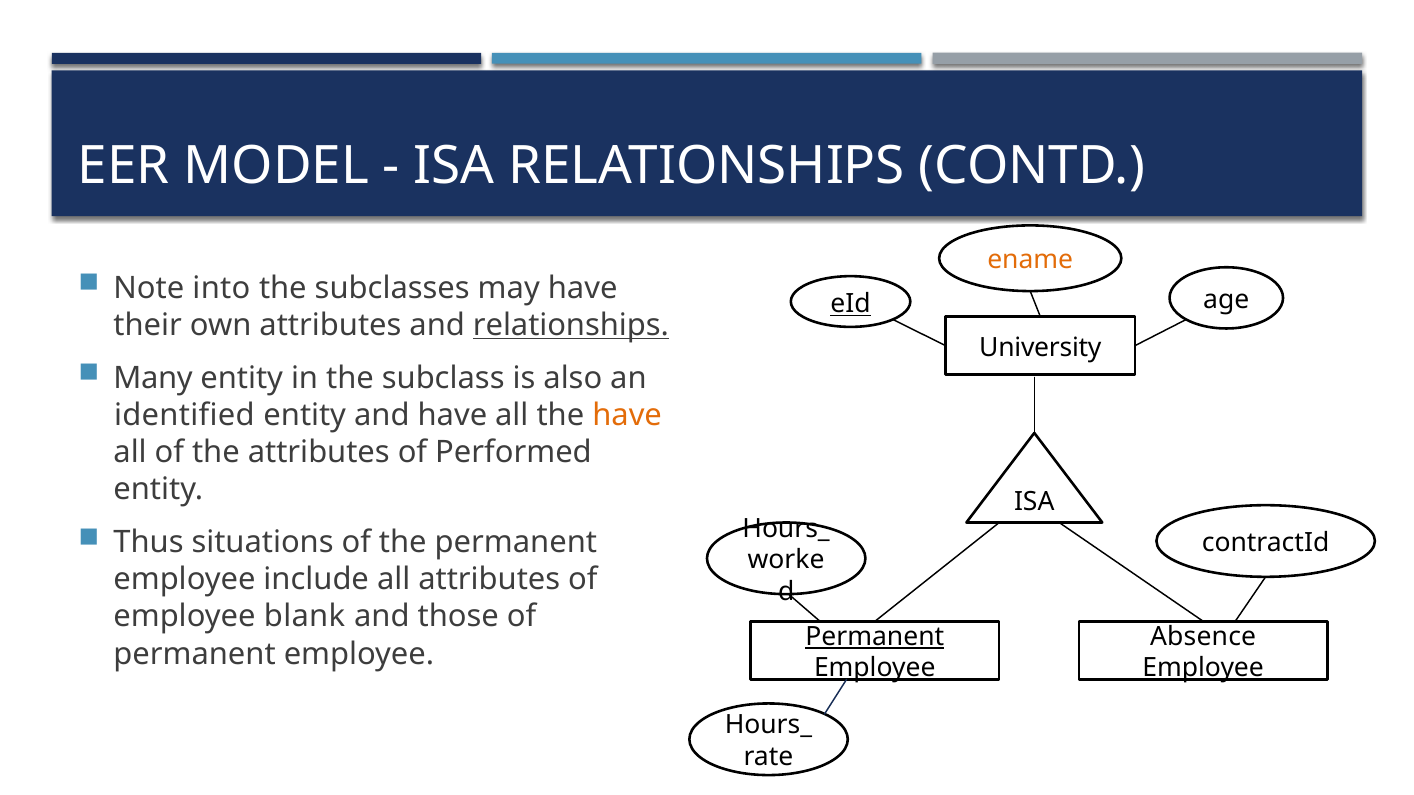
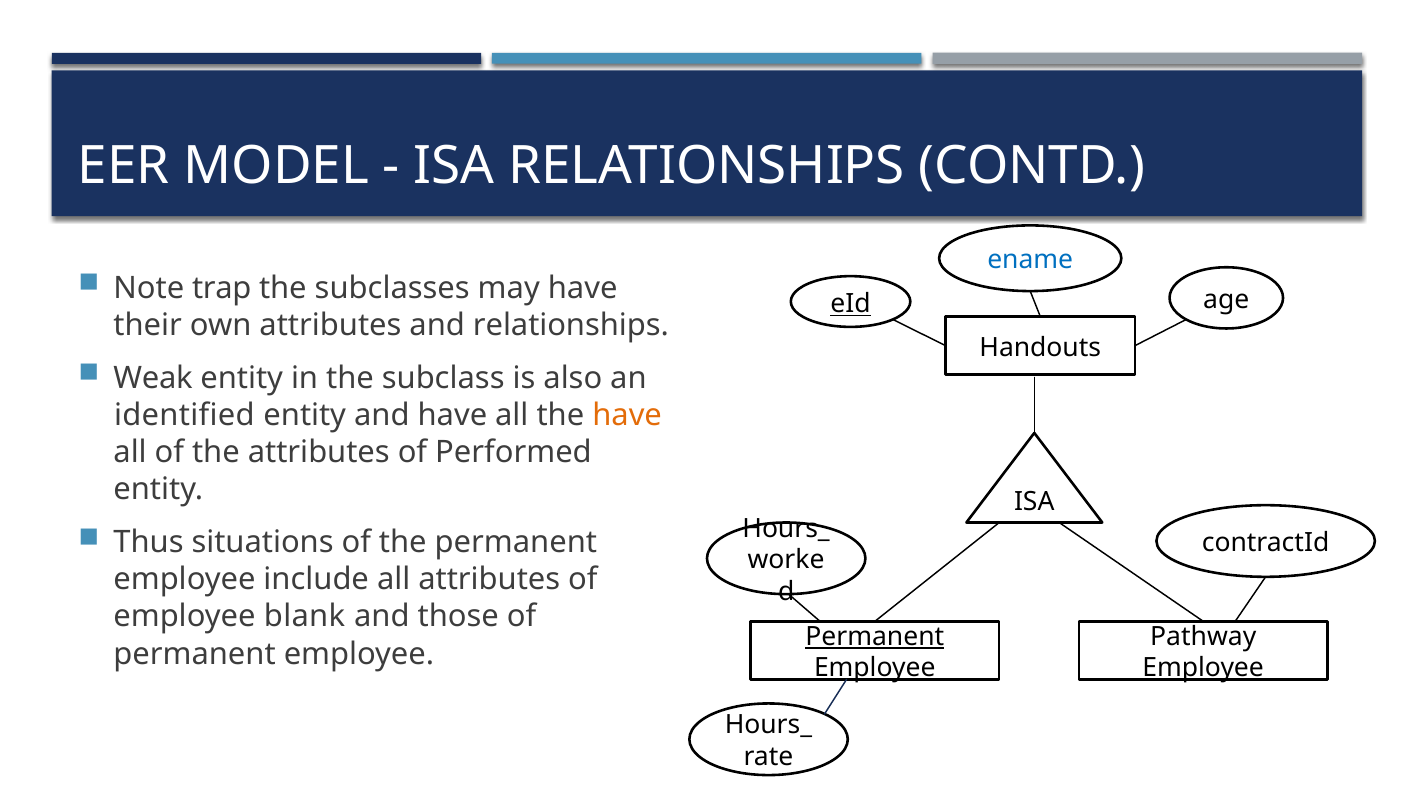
ename colour: orange -> blue
into: into -> trap
relationships at (571, 325) underline: present -> none
University: University -> Handouts
Many: Many -> Weak
Absence: Absence -> Pathway
